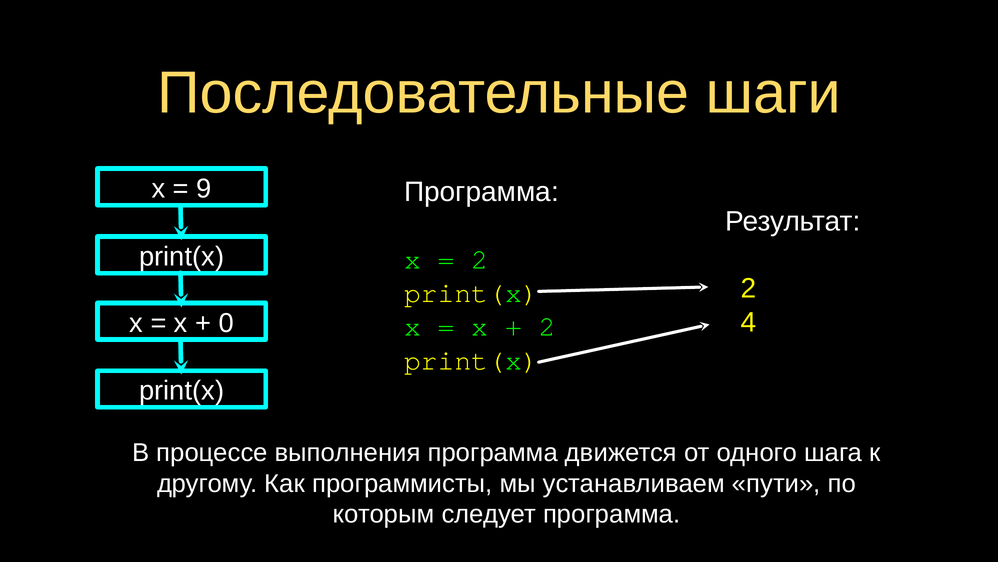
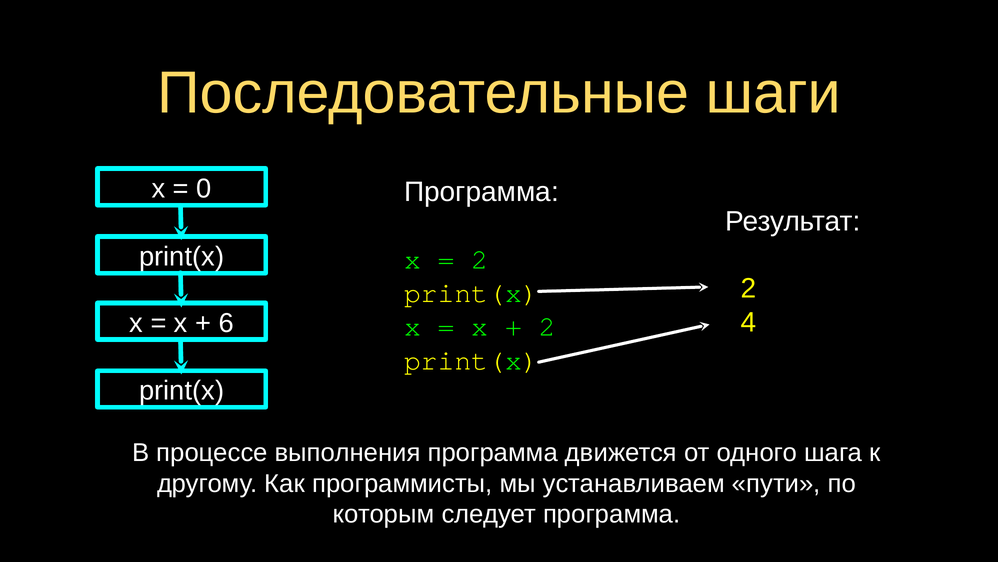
9: 9 -> 0
0: 0 -> 6
